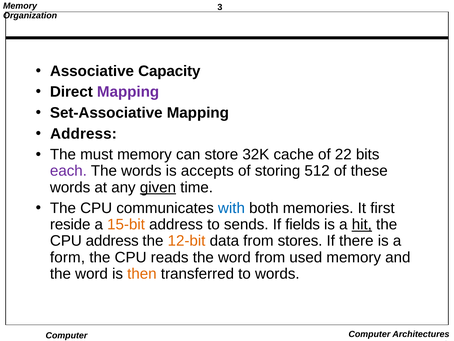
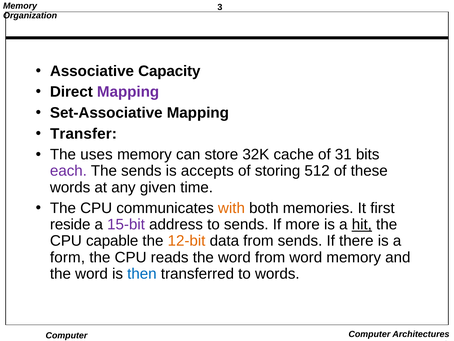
Address at (83, 134): Address -> Transfer
must: must -> uses
22: 22 -> 31
The words: words -> sends
given underline: present -> none
with colour: blue -> orange
15-bit colour: orange -> purple
fields: fields -> more
CPU address: address -> capable
from stores: stores -> sends
from used: used -> word
then colour: orange -> blue
